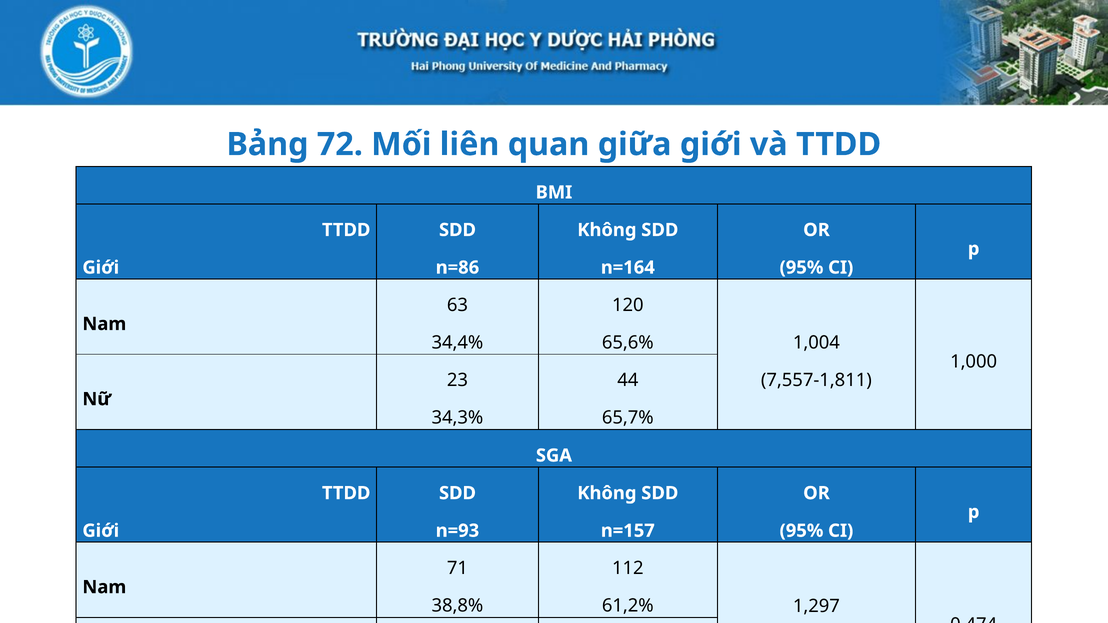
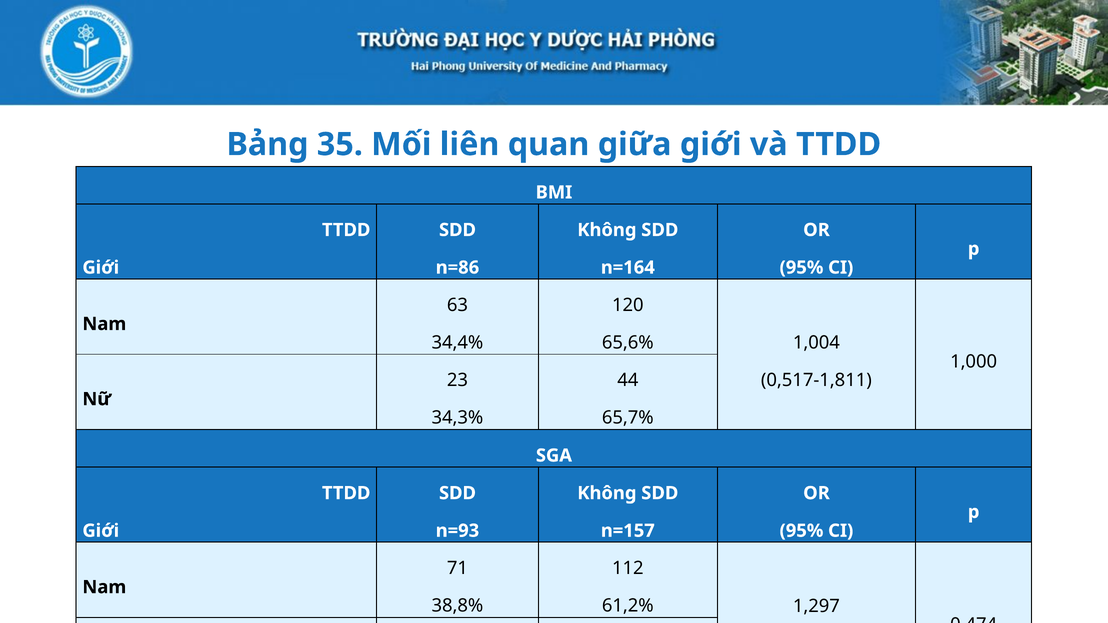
72: 72 -> 35
7,557-1,811: 7,557-1,811 -> 0,517-1,811
